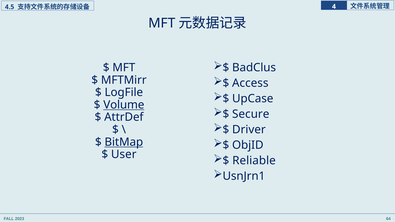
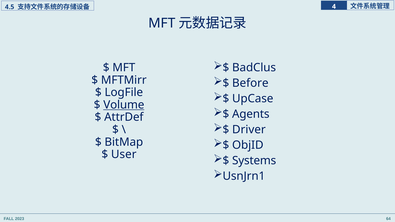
Access: Access -> Before
Secure: Secure -> Agents
BitMap underline: present -> none
Reliable: Reliable -> Systems
